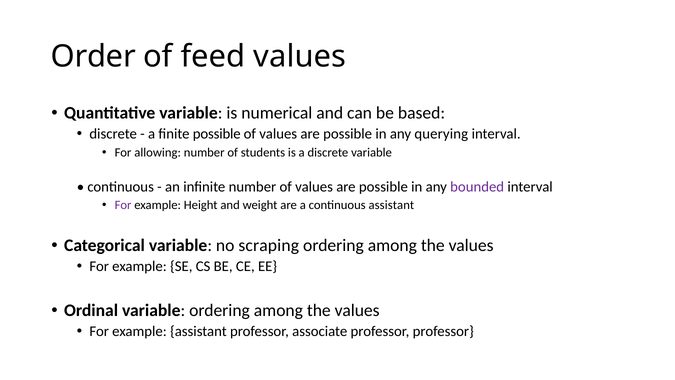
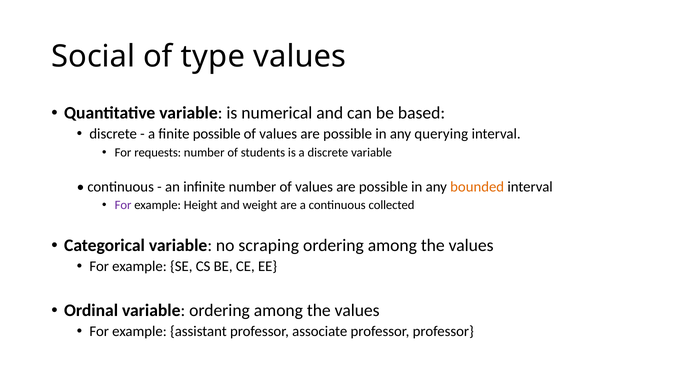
Order: Order -> Social
feed: feed -> type
allowing: allowing -> requests
bounded colour: purple -> orange
continuous assistant: assistant -> collected
